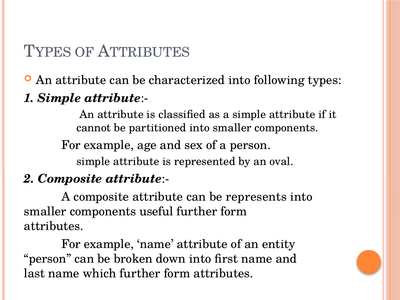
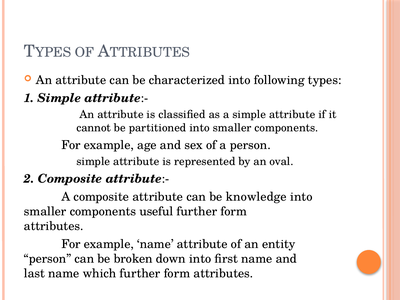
represents: represents -> knowledge
